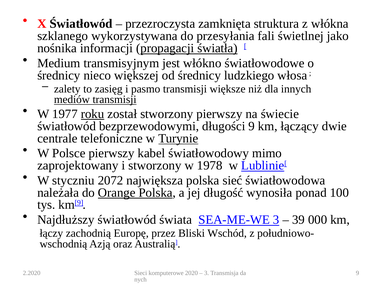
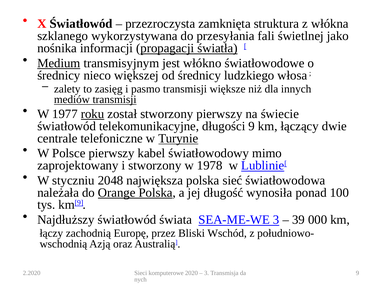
Medium underline: none -> present
bezprzewodowymi: bezprzewodowymi -> telekomunikacyjne
2072: 2072 -> 2048
